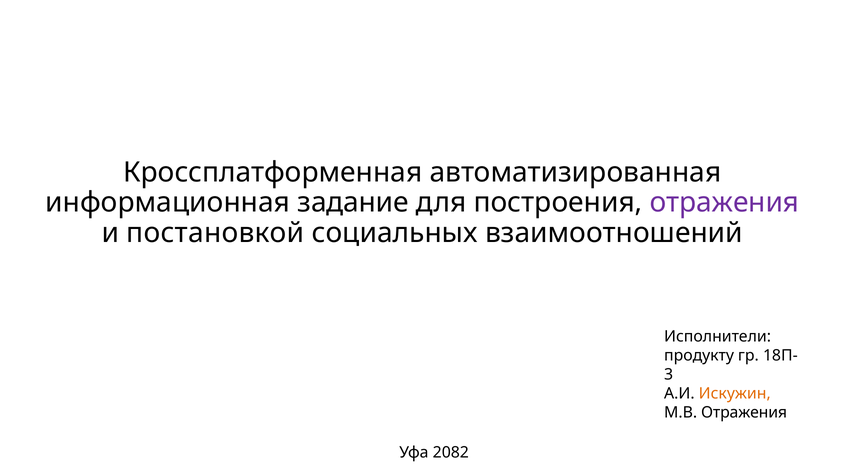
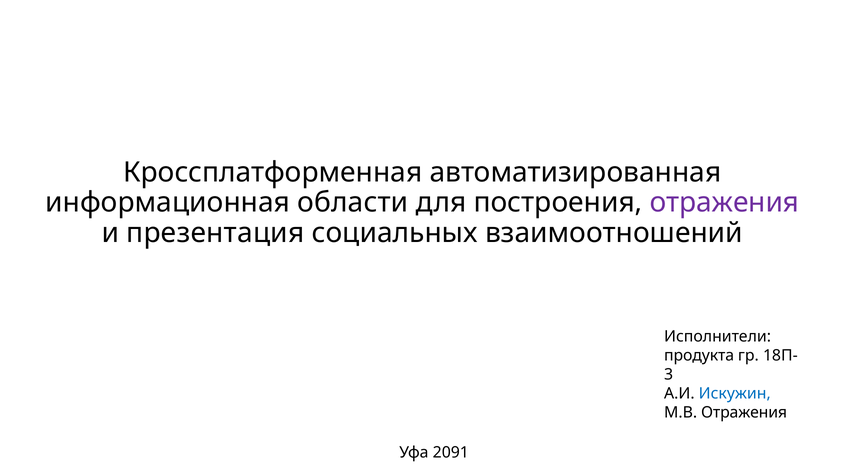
задание: задание -> области
постановкой: постановкой -> презентация
продукту: продукту -> продукта
Искужин colour: orange -> blue
2082: 2082 -> 2091
